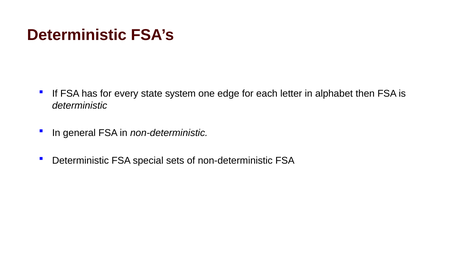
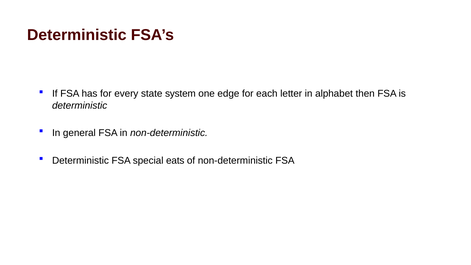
sets: sets -> eats
